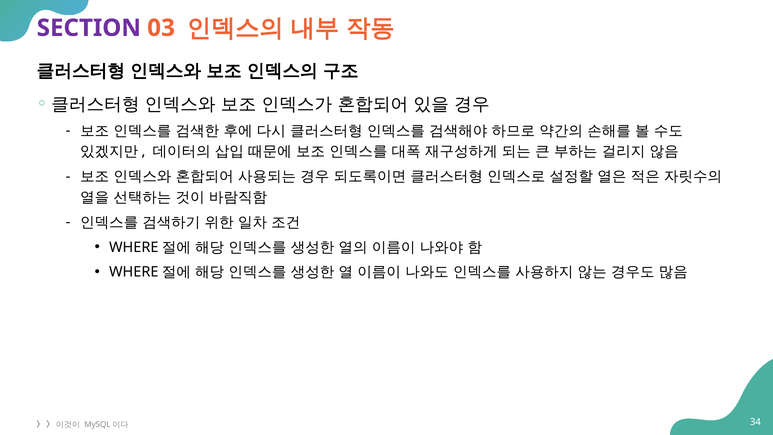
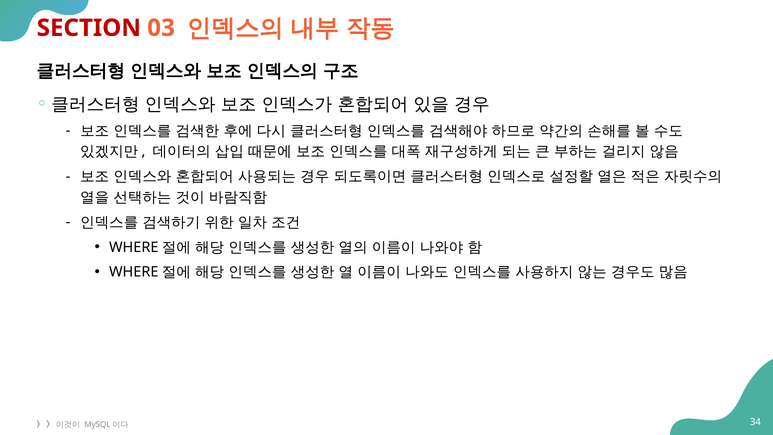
SECTION colour: purple -> red
